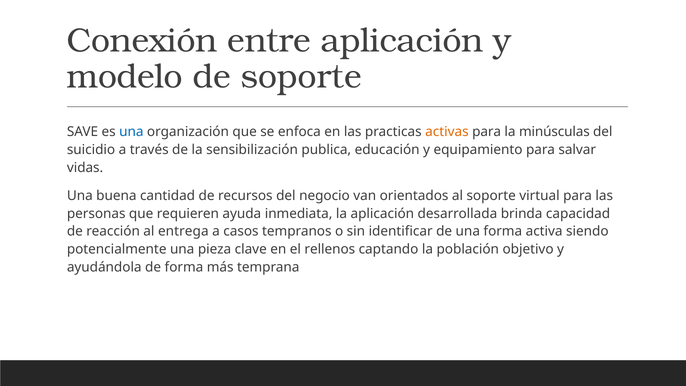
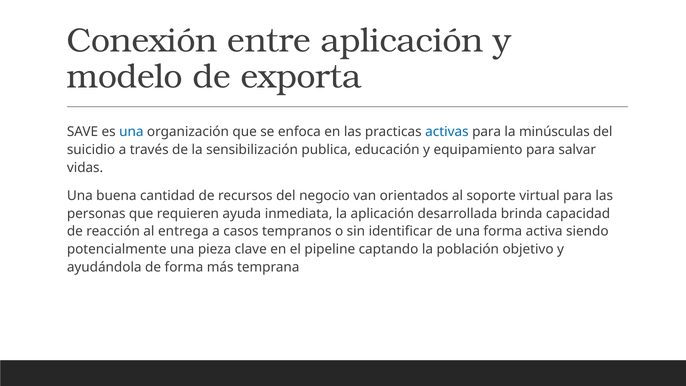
de soporte: soporte -> exporta
activas colour: orange -> blue
rellenos: rellenos -> pipeline
